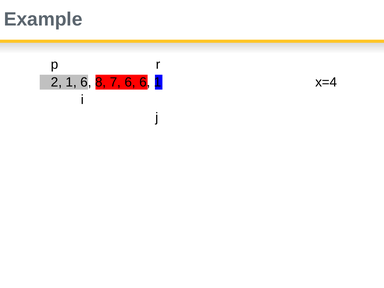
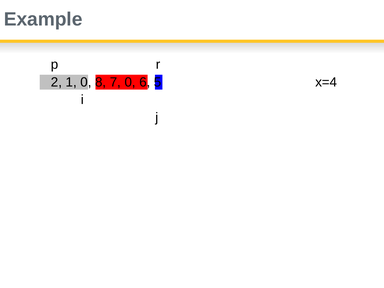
1 6: 6 -> 0
7 6: 6 -> 0
6 1: 1 -> 5
